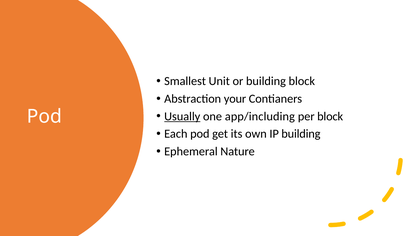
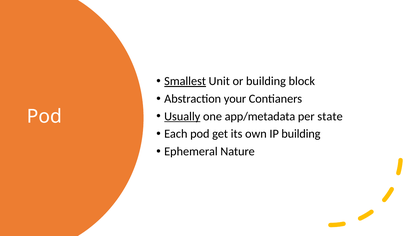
Smallest underline: none -> present
app/including: app/including -> app/metadata
per block: block -> state
